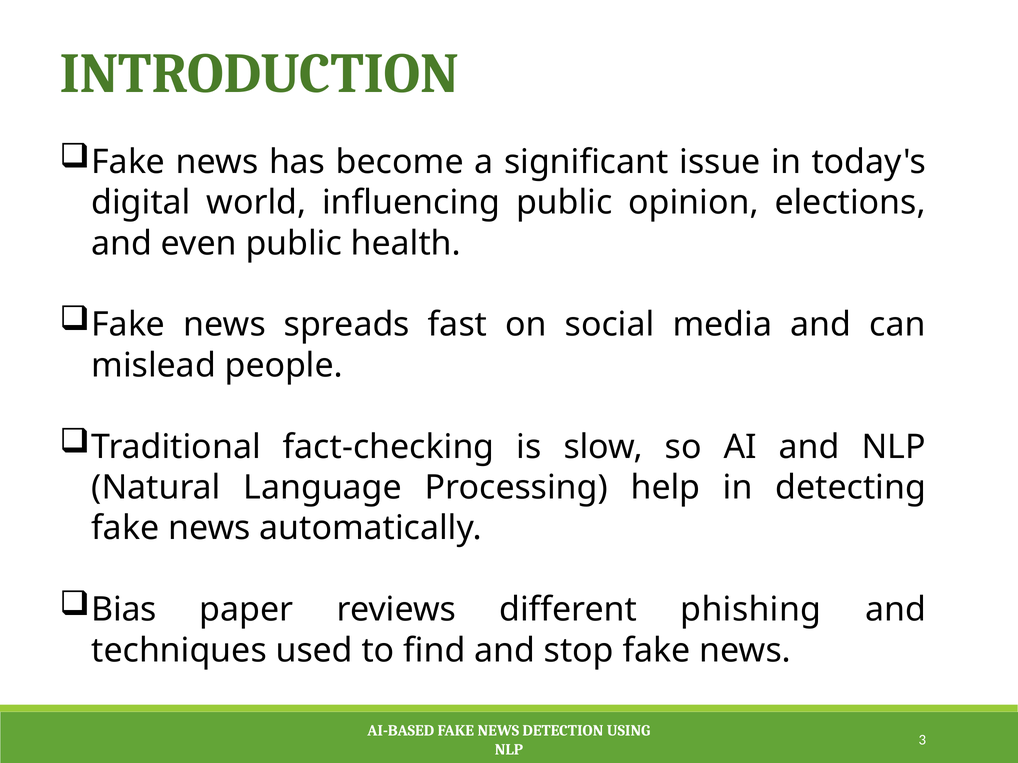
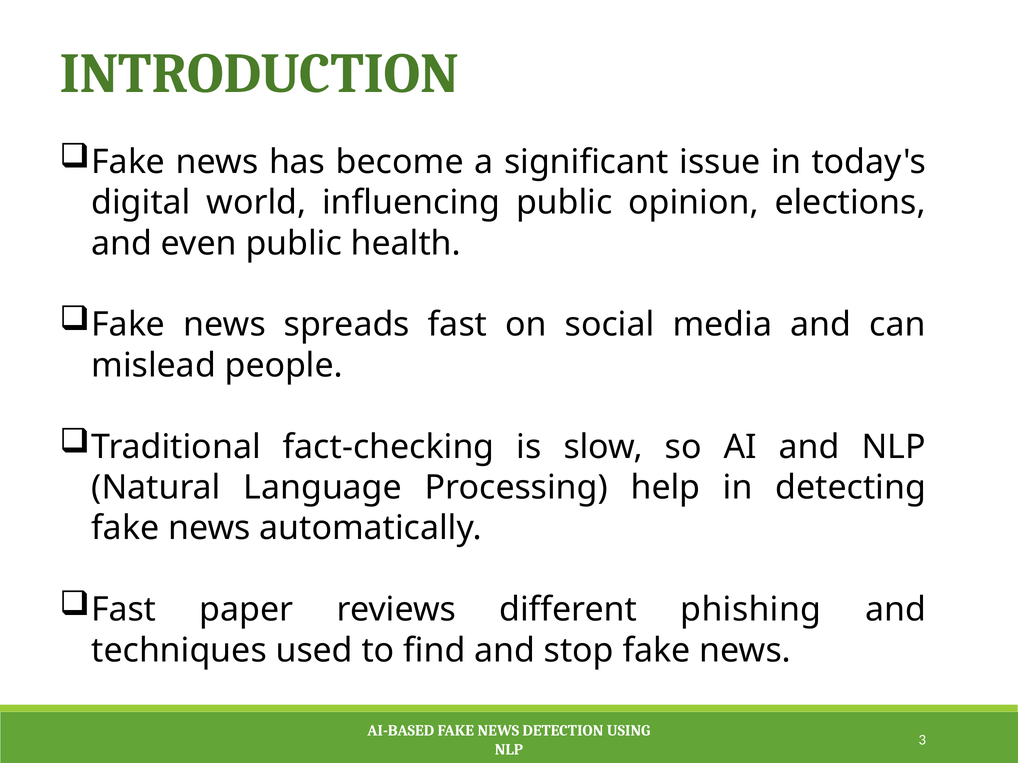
Bias at (124, 610): Bias -> Fast
